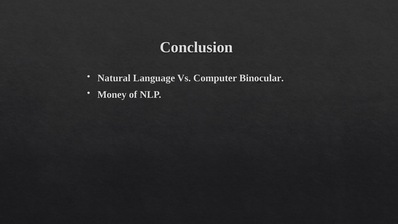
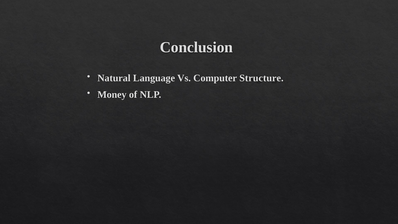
Binocular: Binocular -> Structure
